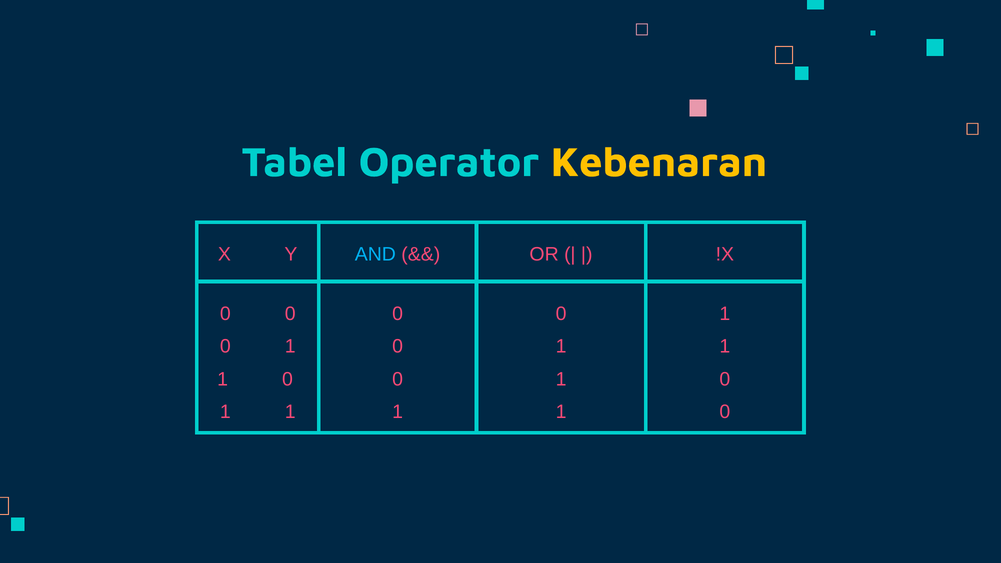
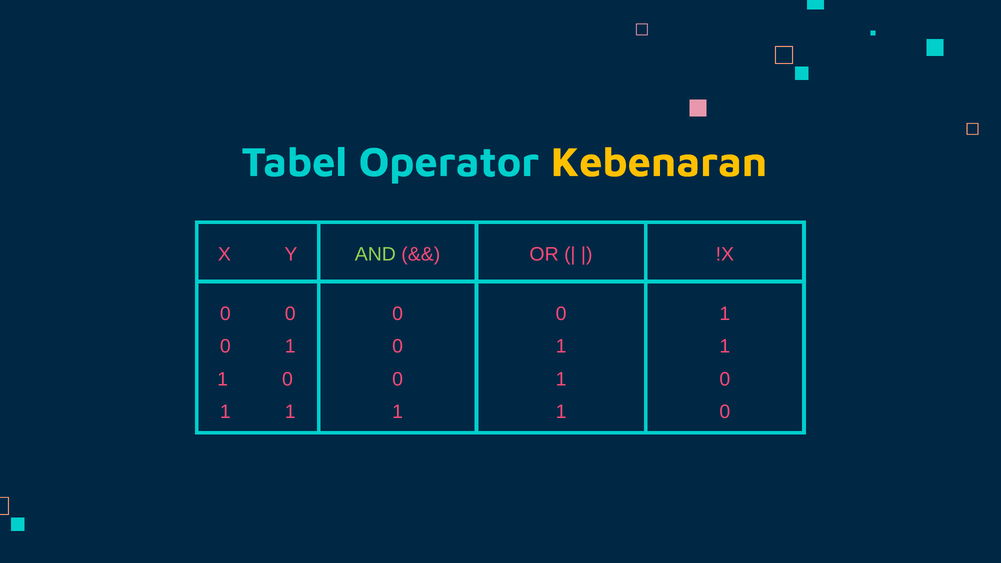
AND colour: light blue -> light green
